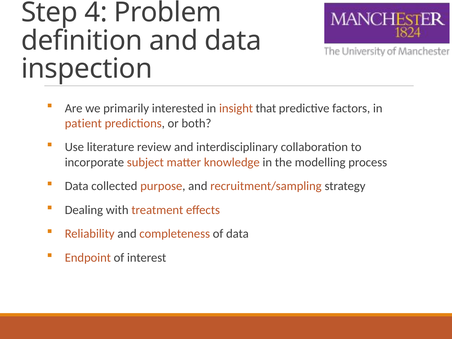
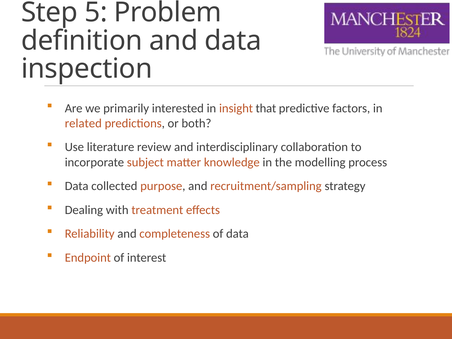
4: 4 -> 5
patient: patient -> related
